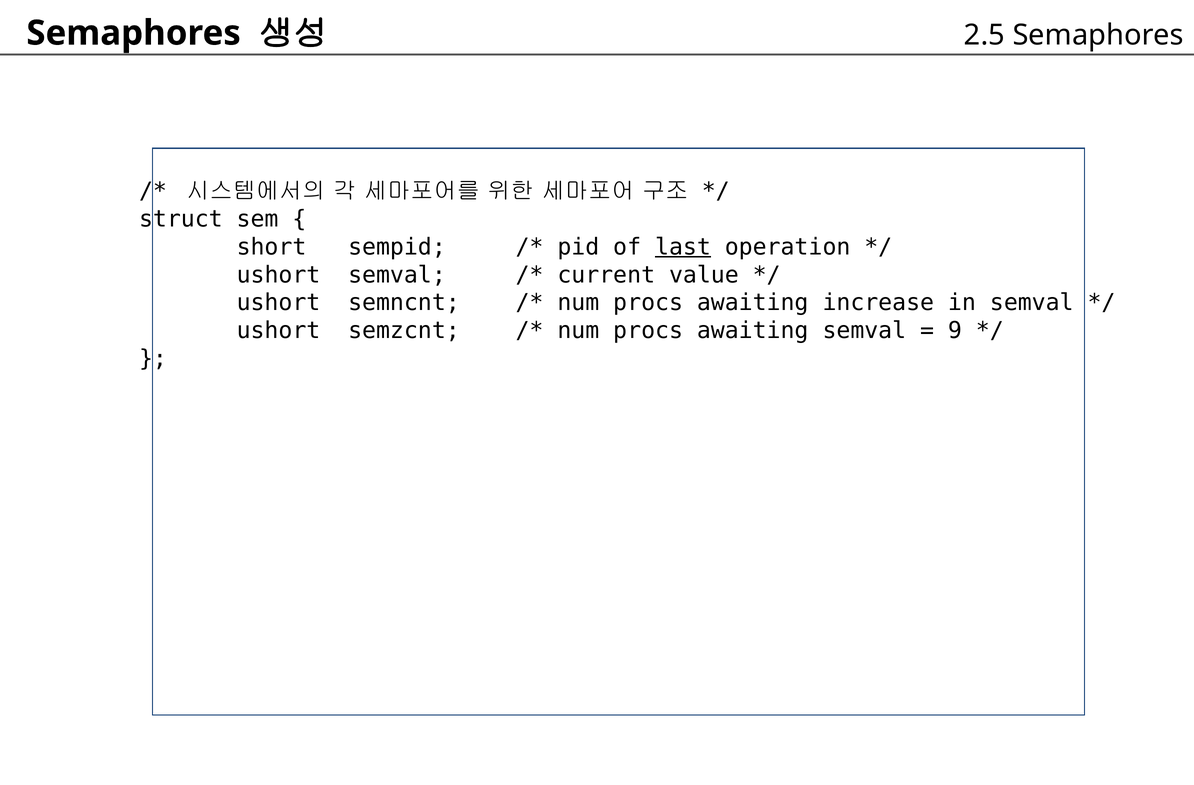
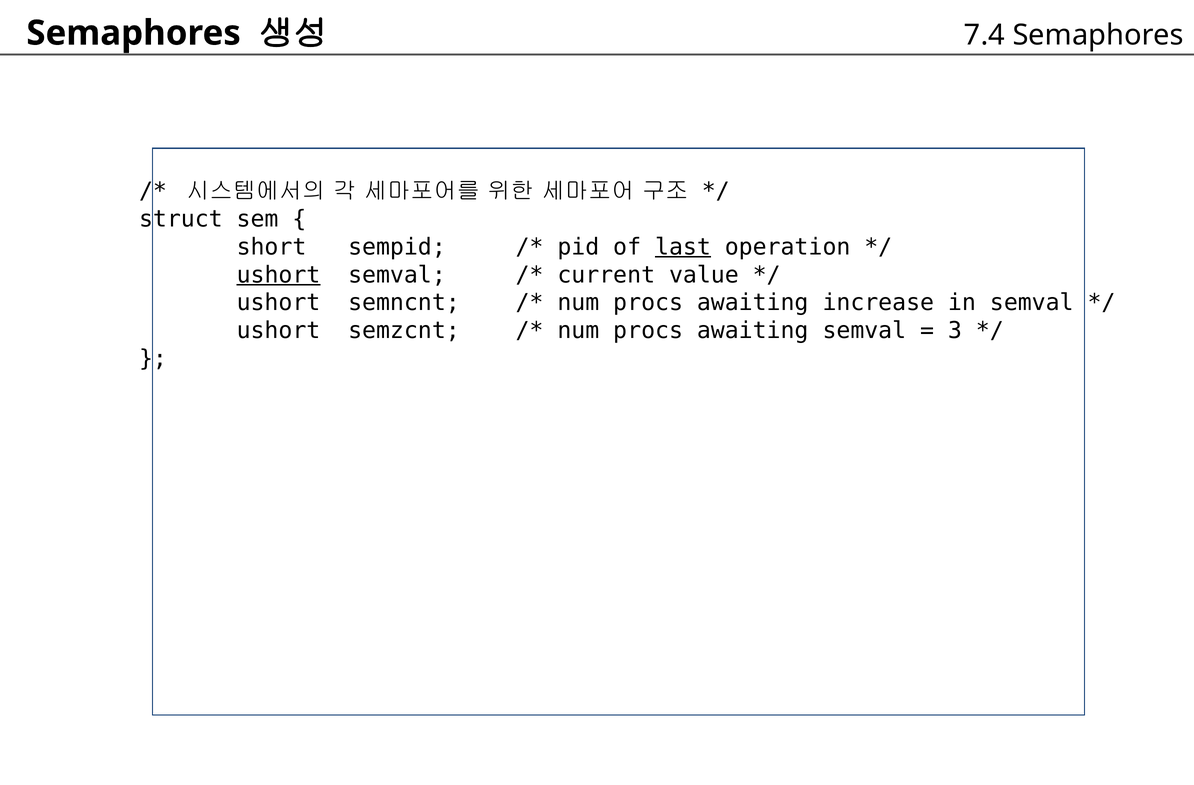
2.5: 2.5 -> 7.4
ushort at (278, 275) underline: none -> present
9: 9 -> 3
